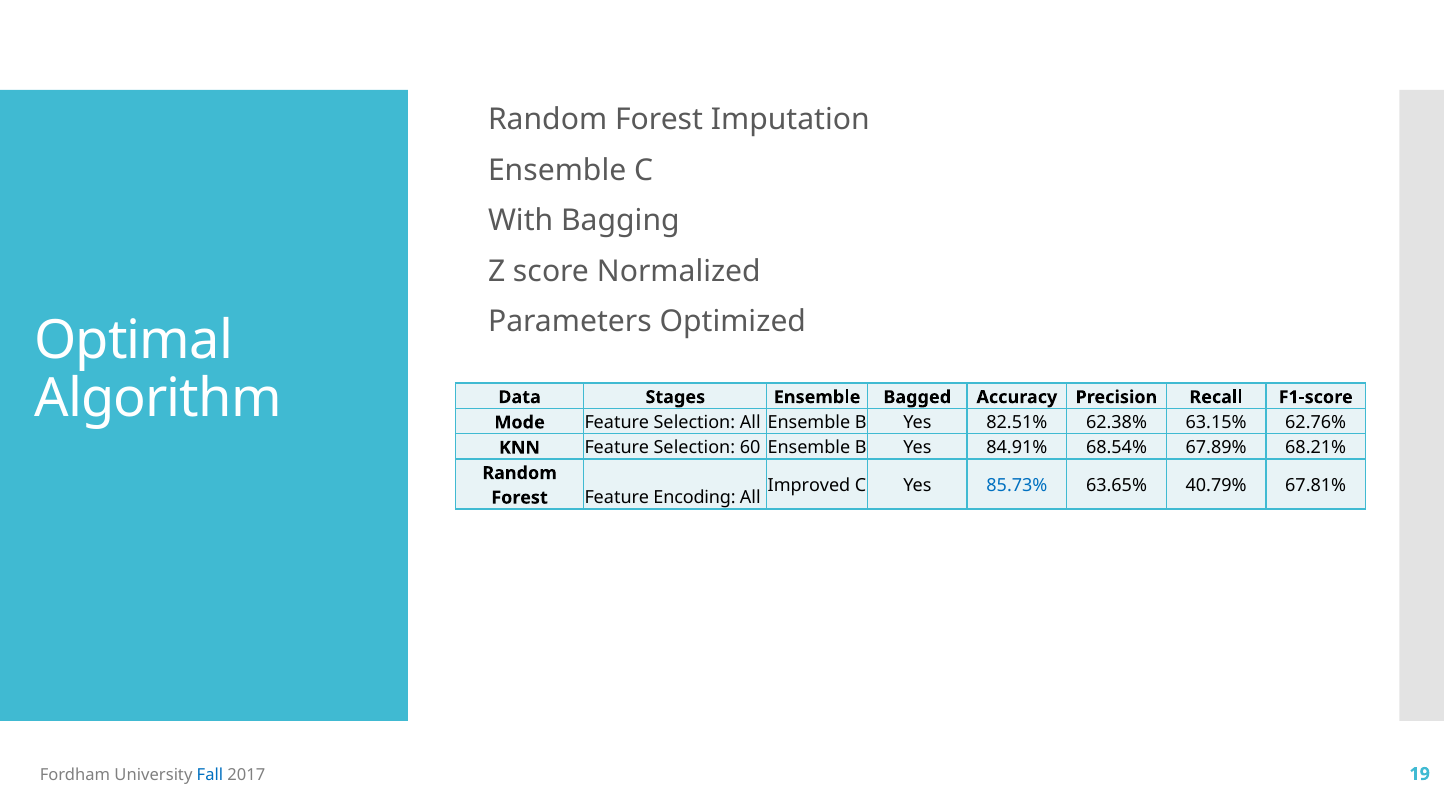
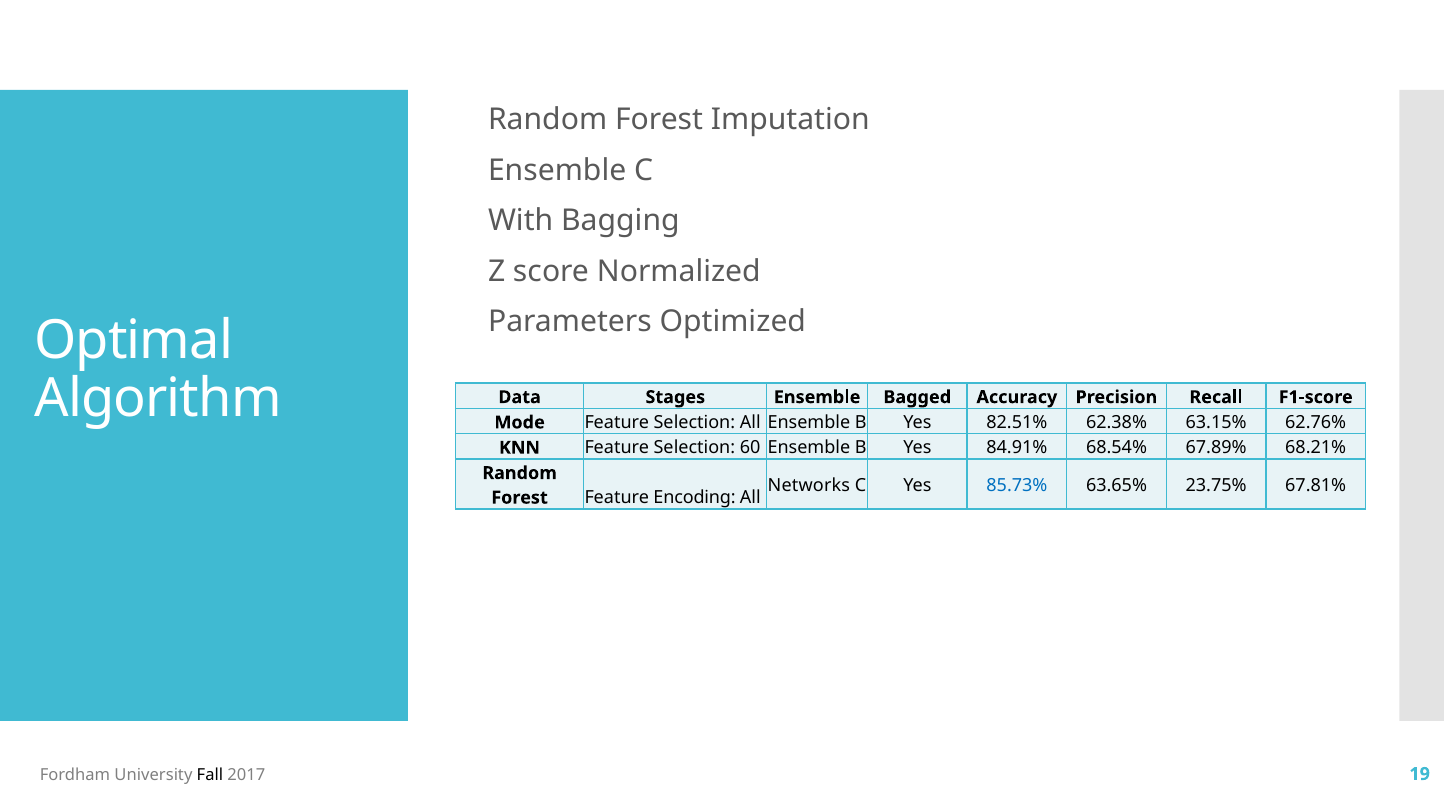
Improved: Improved -> Networks
40.79%: 40.79% -> 23.75%
Fall colour: blue -> black
